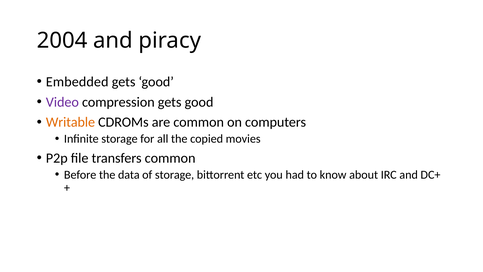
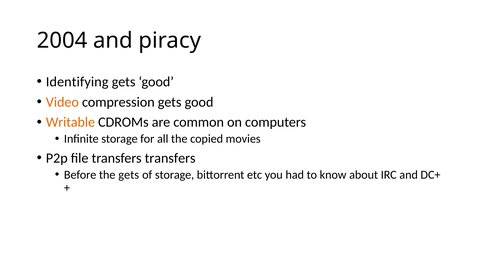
Embedded: Embedded -> Identifying
Video colour: purple -> orange
transfers common: common -> transfers
the data: data -> gets
